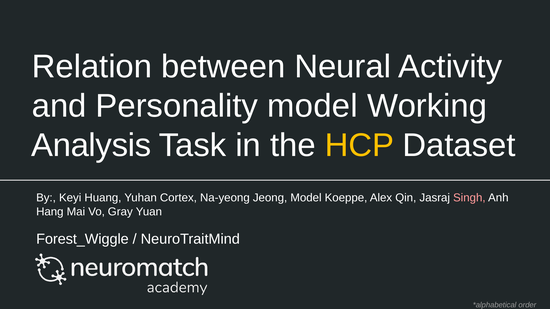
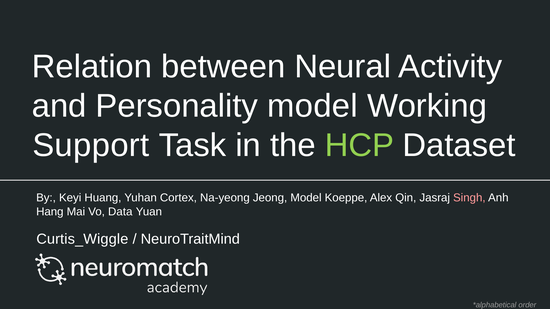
Analysis: Analysis -> Support
HCP colour: yellow -> light green
Gray: Gray -> Data
Forest_Wiggle: Forest_Wiggle -> Curtis_Wiggle
